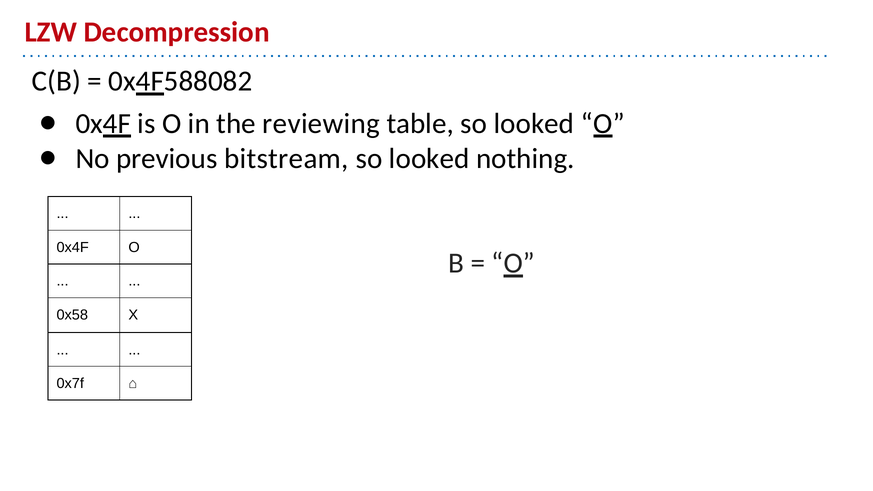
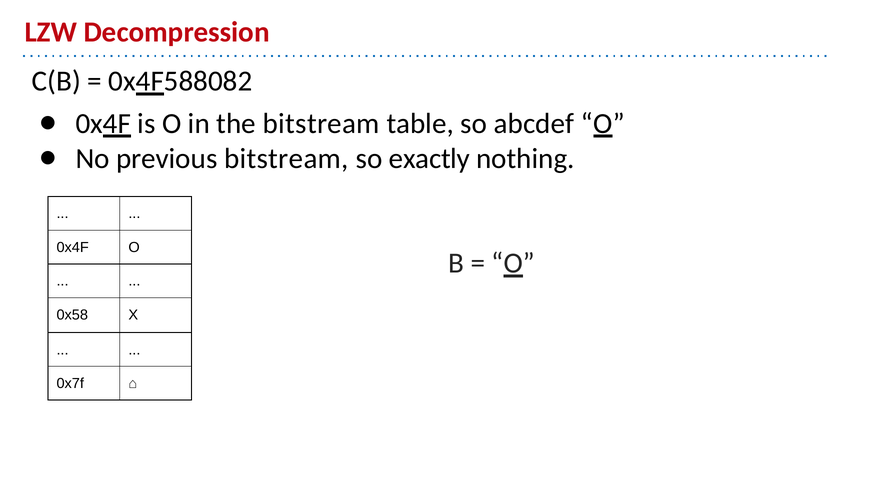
the reviewing: reviewing -> bitstream
table so looked: looked -> abcdef
looked at (429, 158): looked -> exactly
